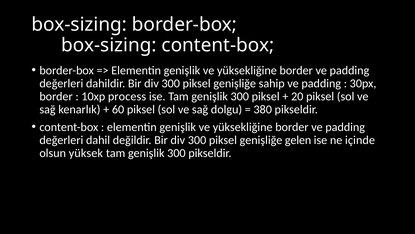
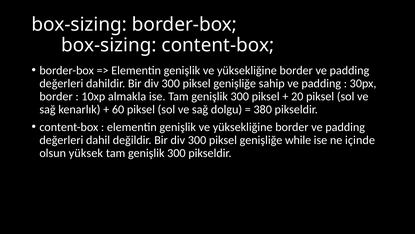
process: process -> almakla
gelen: gelen -> while
